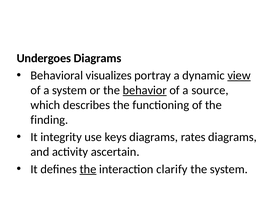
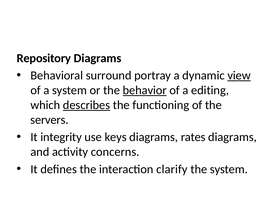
Undergoes: Undergoes -> Repository
visualizes: visualizes -> surround
source: source -> editing
describes underline: none -> present
finding: finding -> servers
ascertain: ascertain -> concerns
the at (88, 169) underline: present -> none
